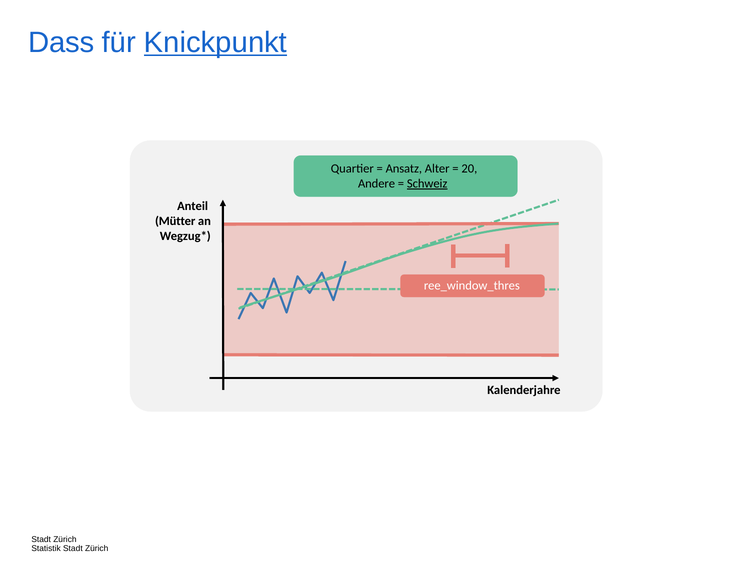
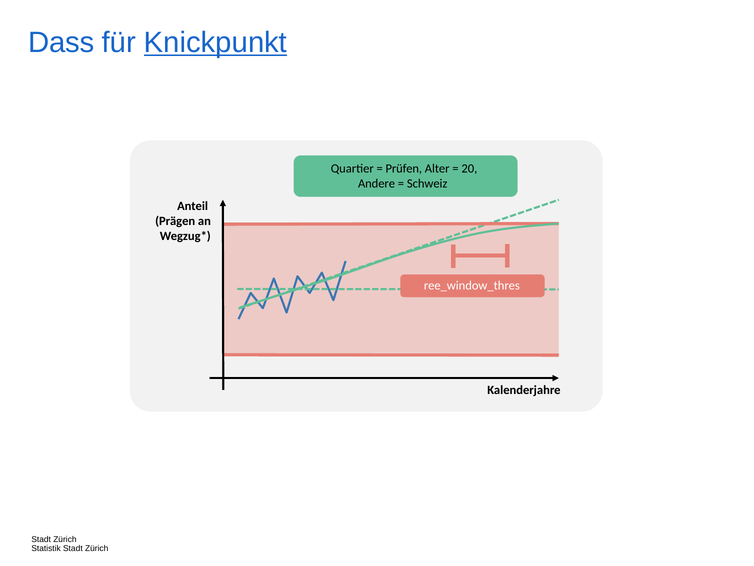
Ansatz: Ansatz -> Prüfen
Schweiz underline: present -> none
Mütter: Mütter -> Prägen
